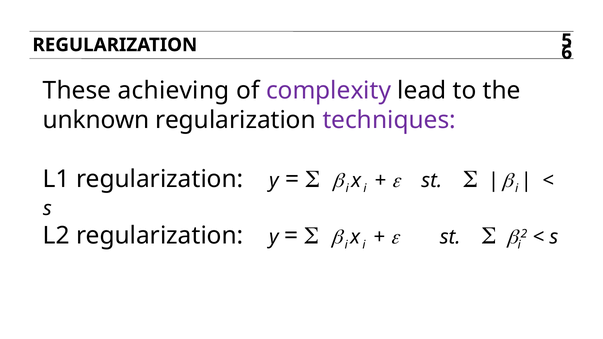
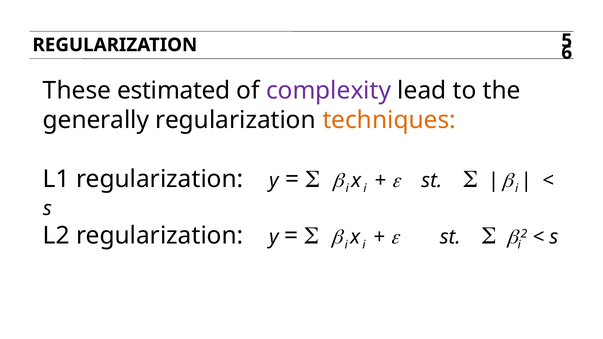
achieving: achieving -> estimated
unknown: unknown -> generally
techniques colour: purple -> orange
